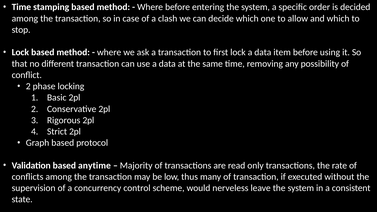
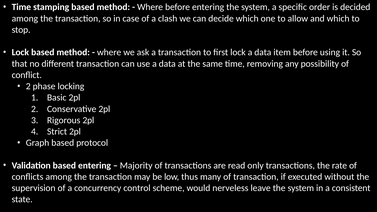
based anytime: anytime -> entering
